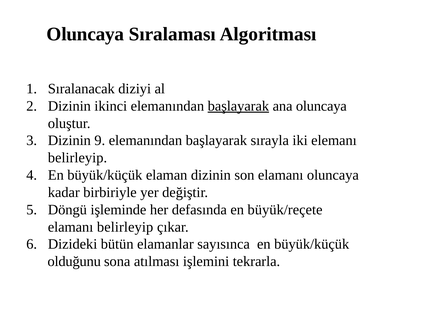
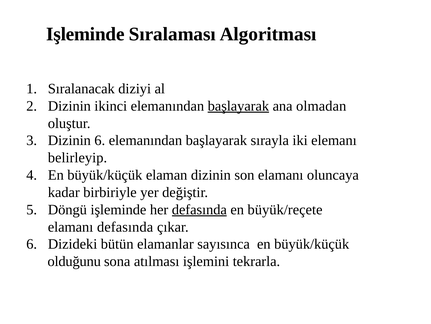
Oluncaya at (85, 34): Oluncaya -> Işleminde
ana oluncaya: oluncaya -> olmadan
Dizinin 9: 9 -> 6
defasında at (199, 209) underline: none -> present
elamanı belirleyip: belirleyip -> defasında
